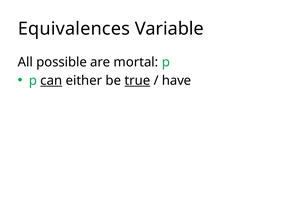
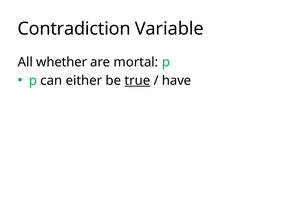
Equivalences: Equivalences -> Contradiction
possible: possible -> whether
can underline: present -> none
